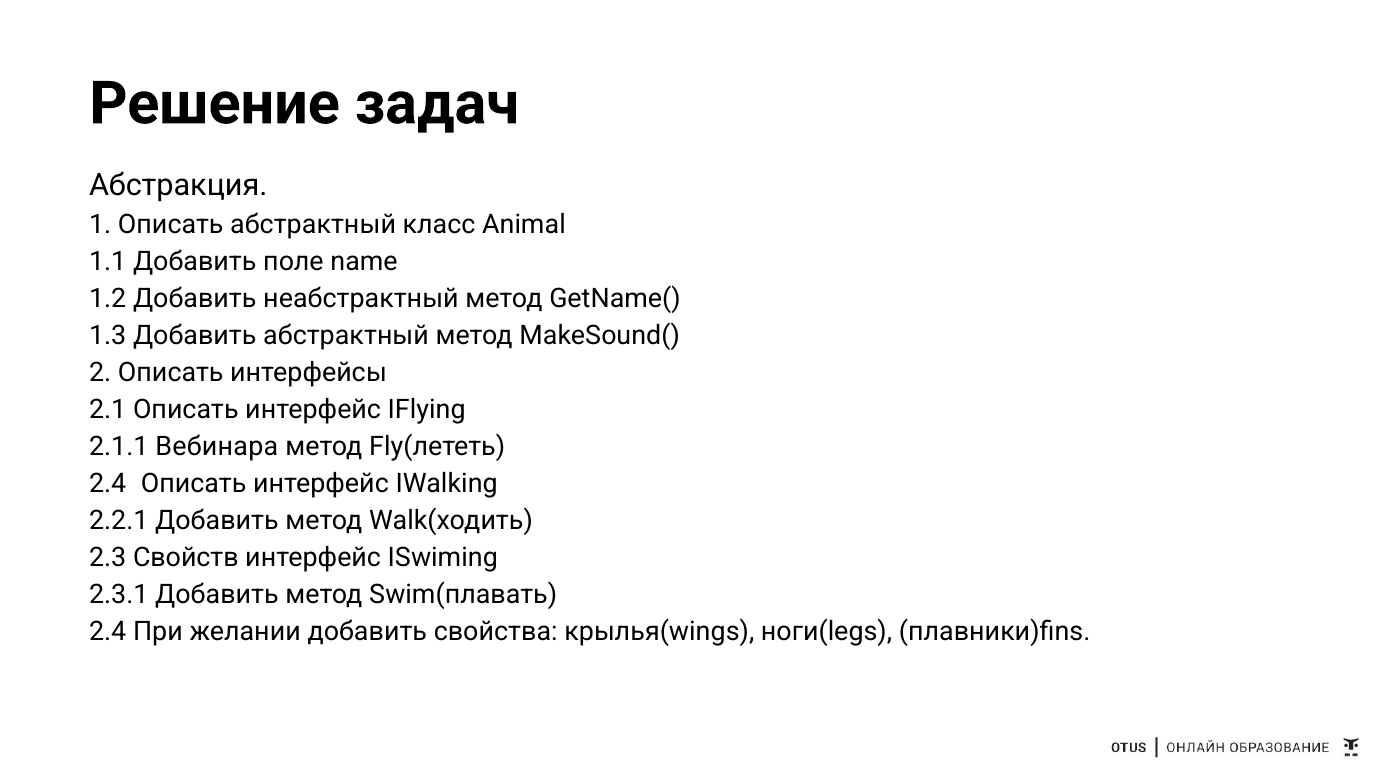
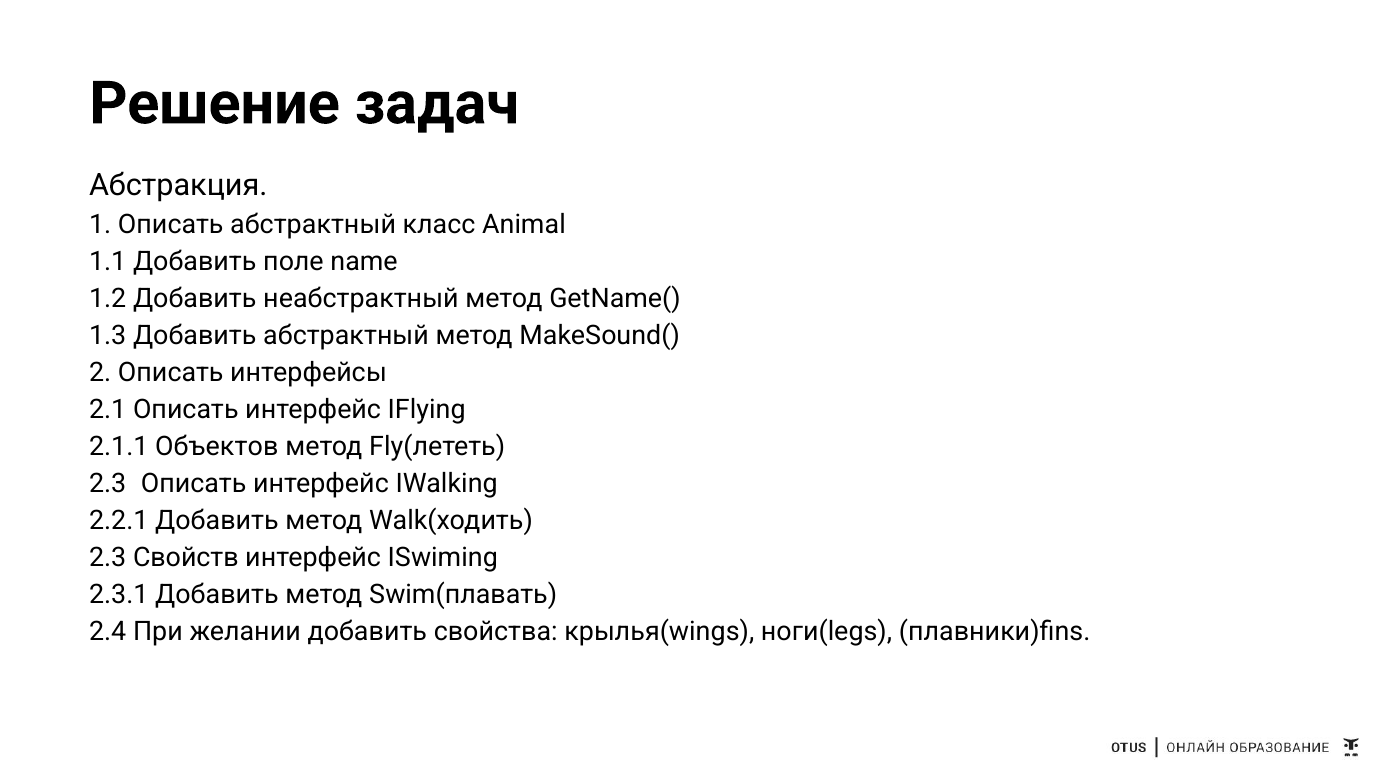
Вебинара: Вебинара -> Объектов
2.4 at (108, 484): 2.4 -> 2.3
